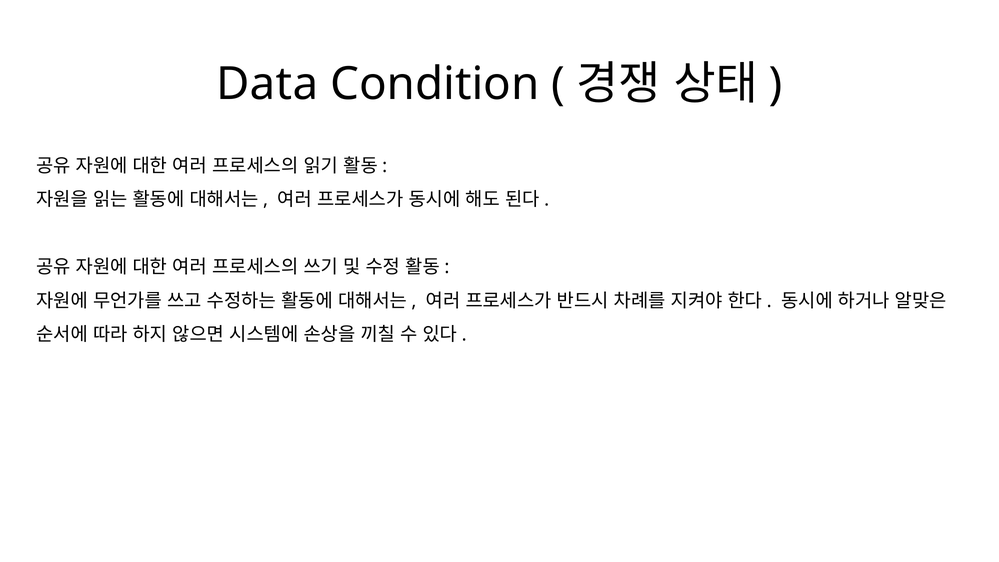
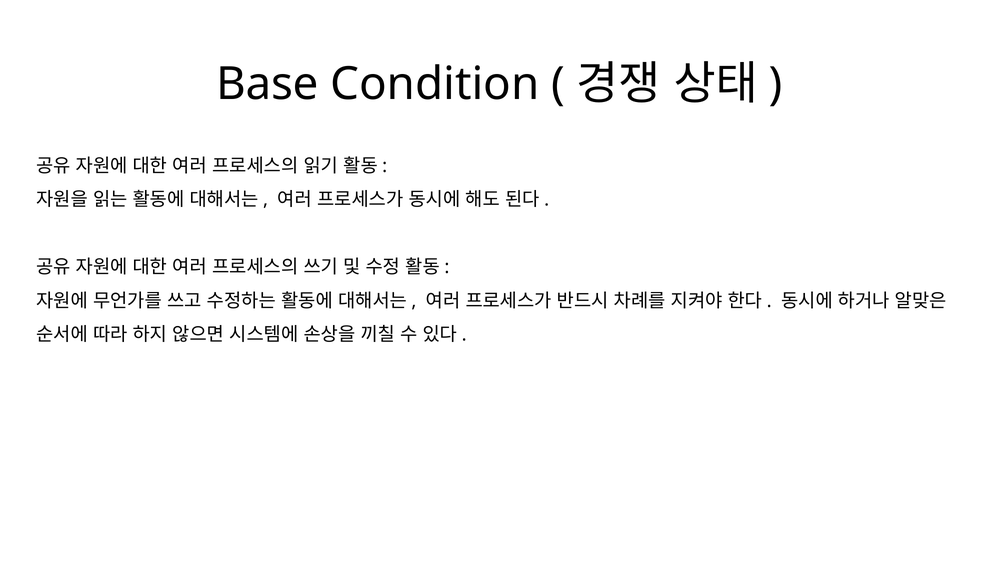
Data: Data -> Base
